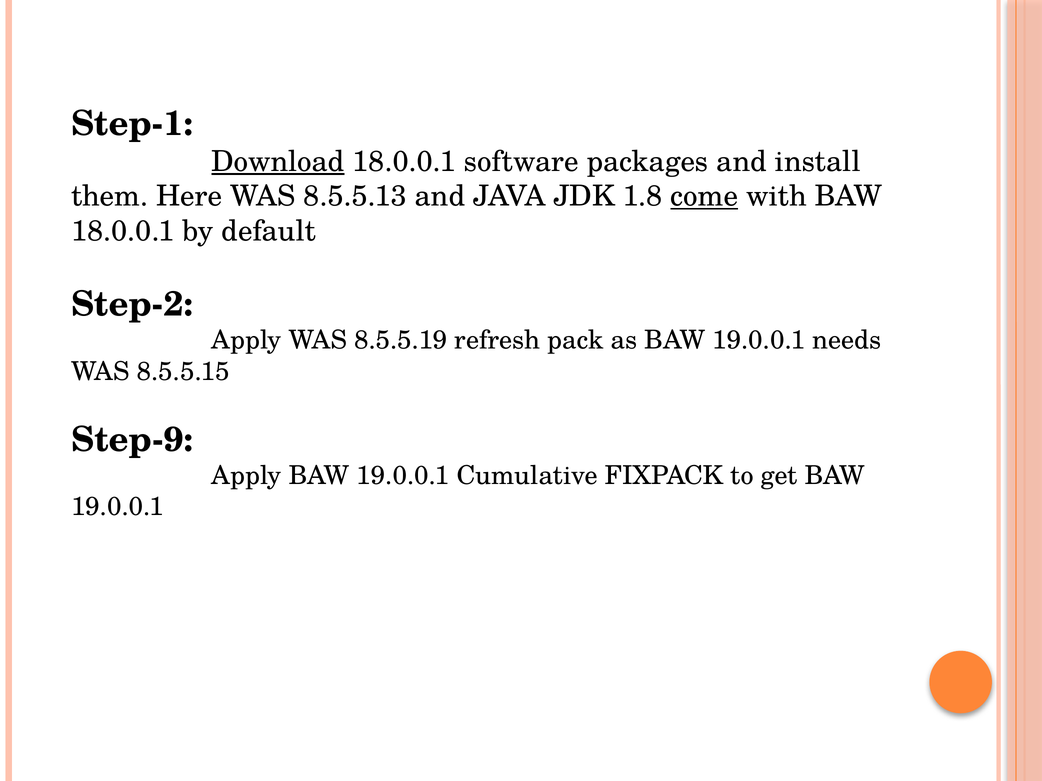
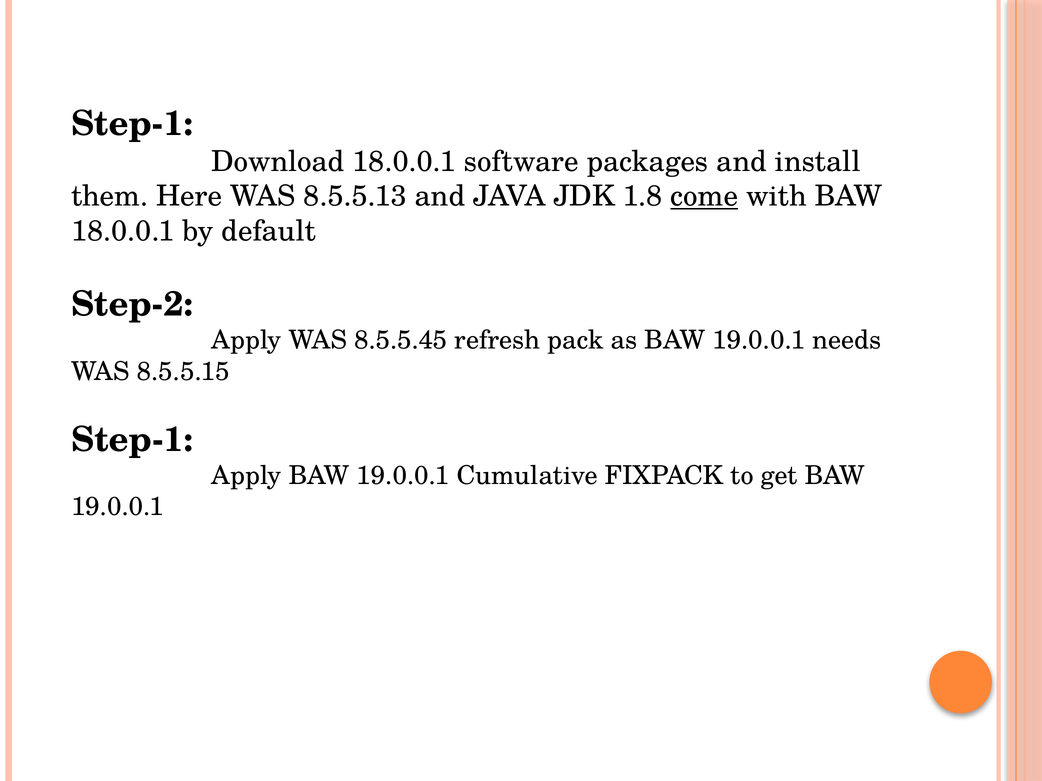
Download underline: present -> none
8.5.5.19: 8.5.5.19 -> 8.5.5.45
Step-9 at (132, 440): Step-9 -> Step-1
